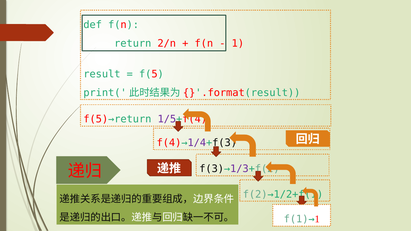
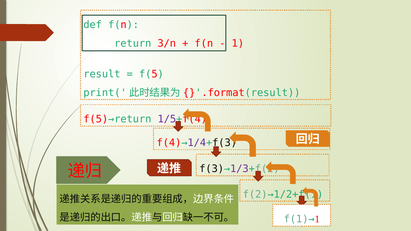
2/n: 2/n -> 3/n
